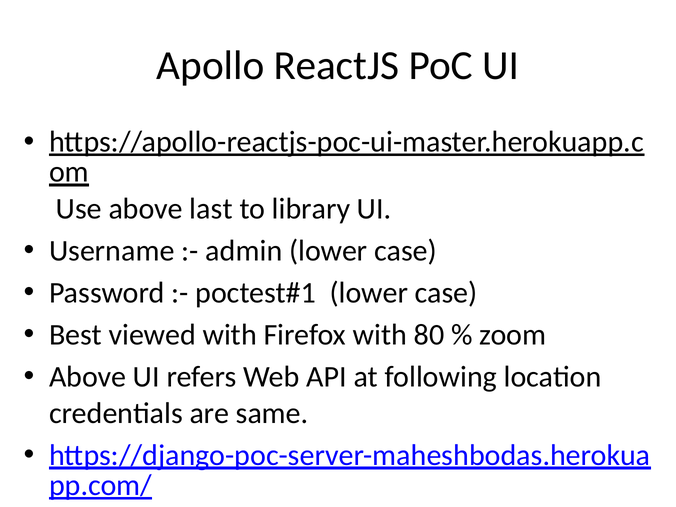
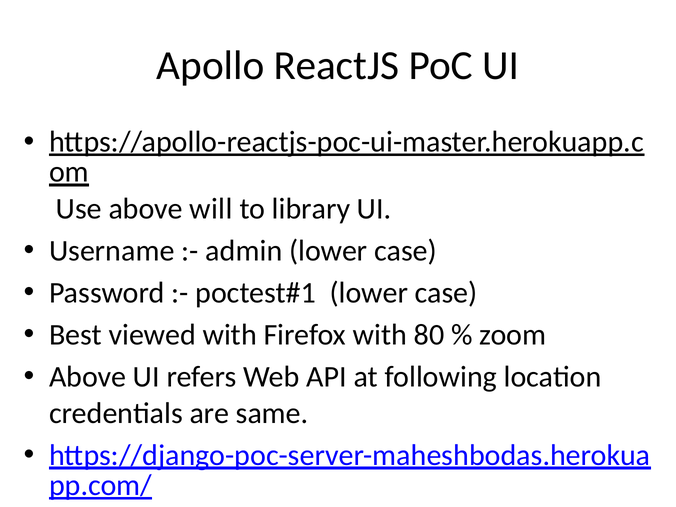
last: last -> will
